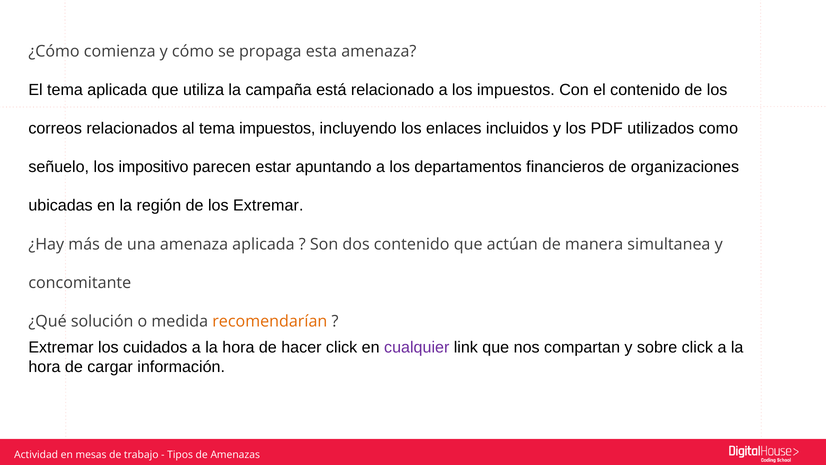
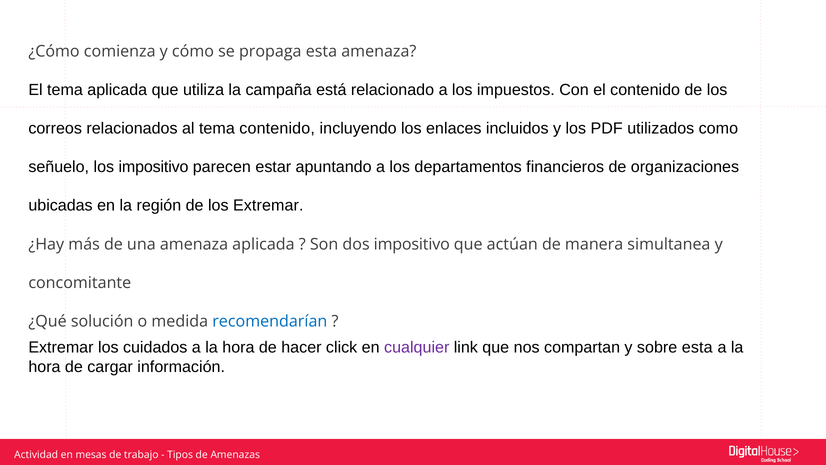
tema impuestos: impuestos -> contenido
dos contenido: contenido -> impositivo
recomendarían colour: orange -> blue
sobre click: click -> esta
